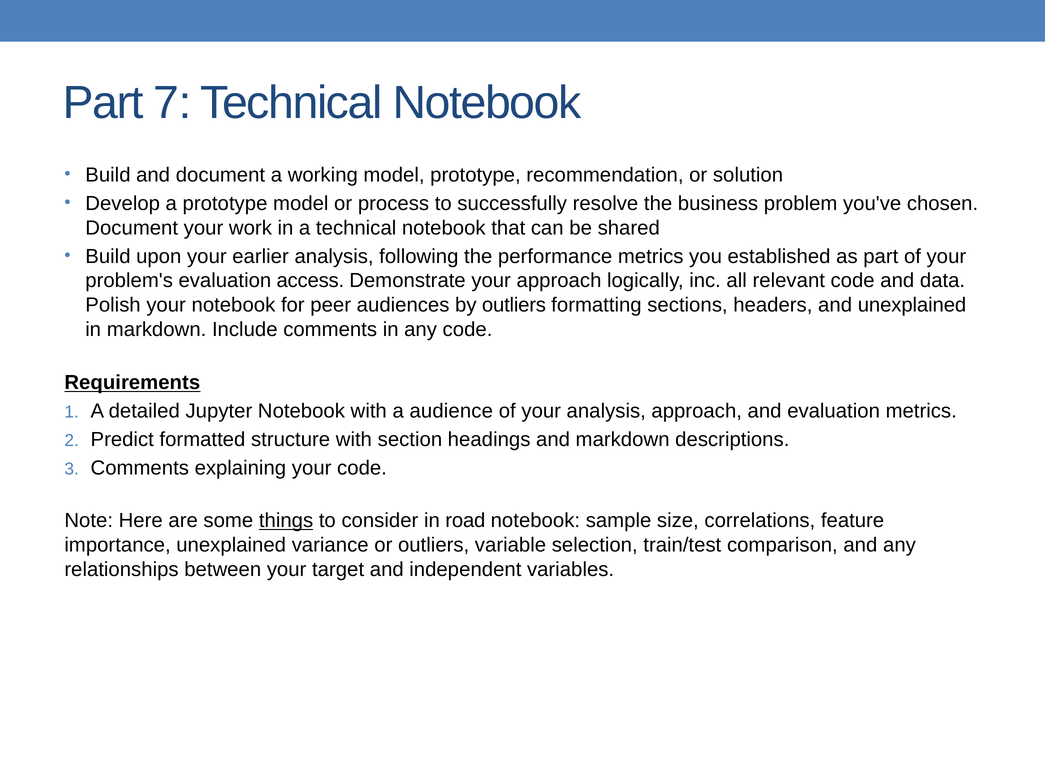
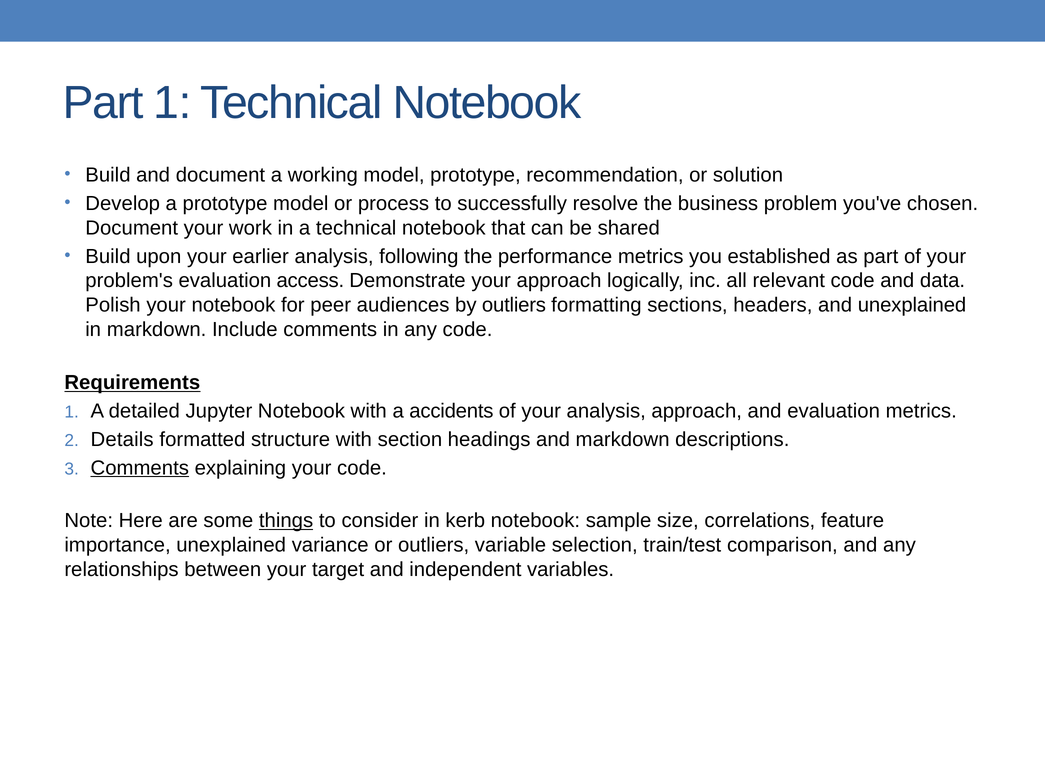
Part 7: 7 -> 1
audience: audience -> accidents
Predict: Predict -> Details
Comments at (140, 468) underline: none -> present
road: road -> kerb
